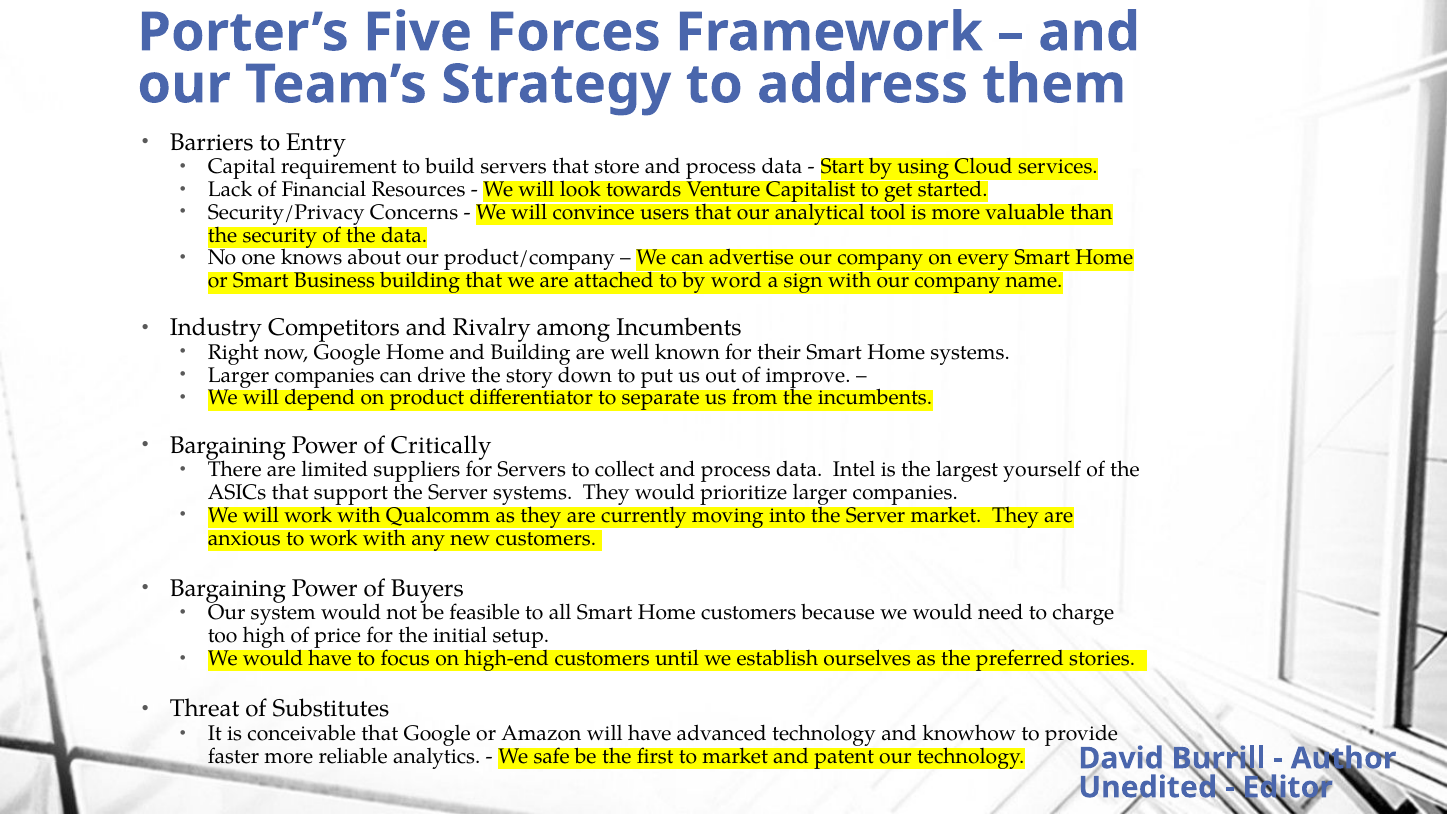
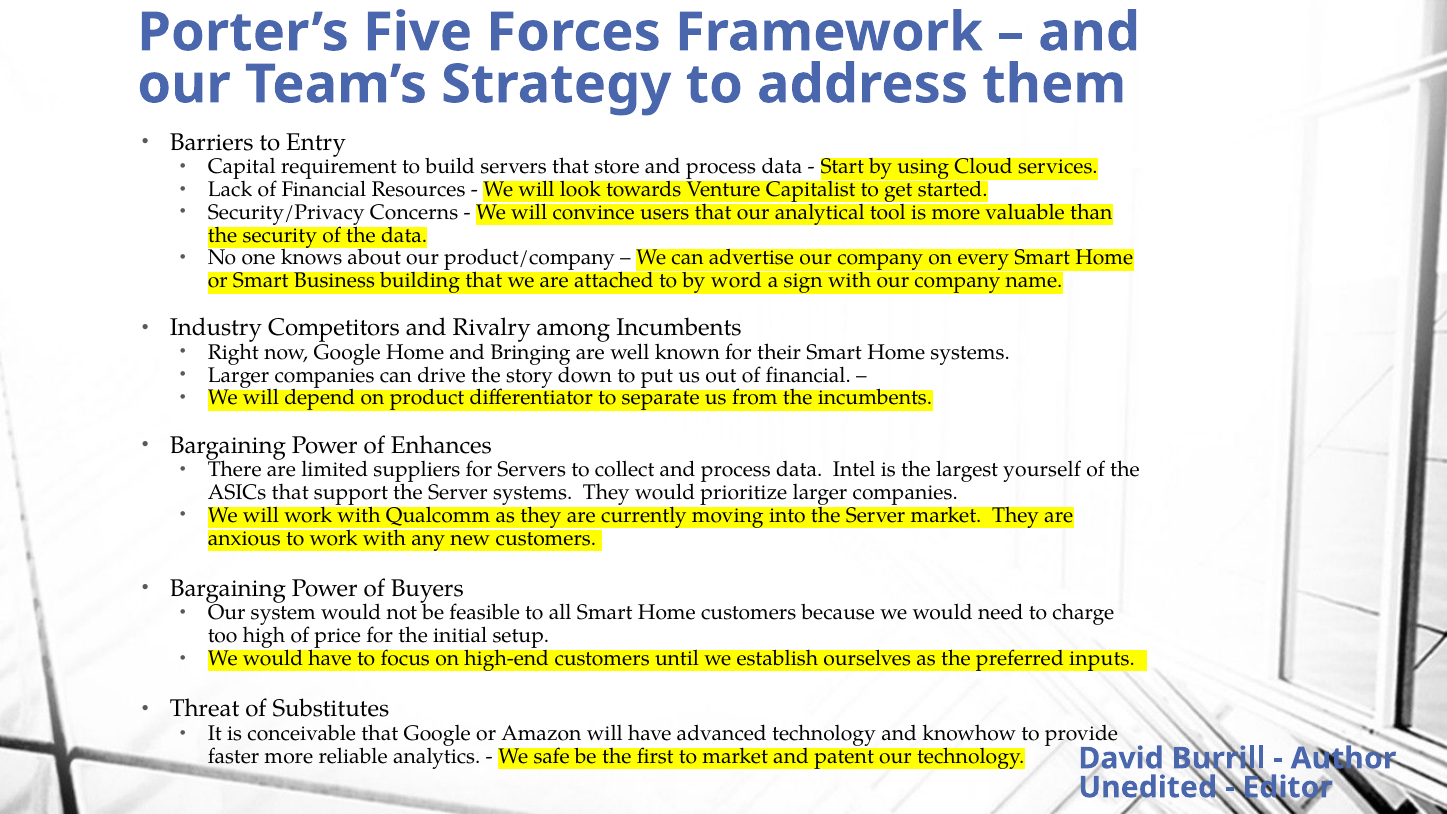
and Building: Building -> Bringing
out of improve: improve -> financial
Critically: Critically -> Enhances
stories: stories -> inputs
